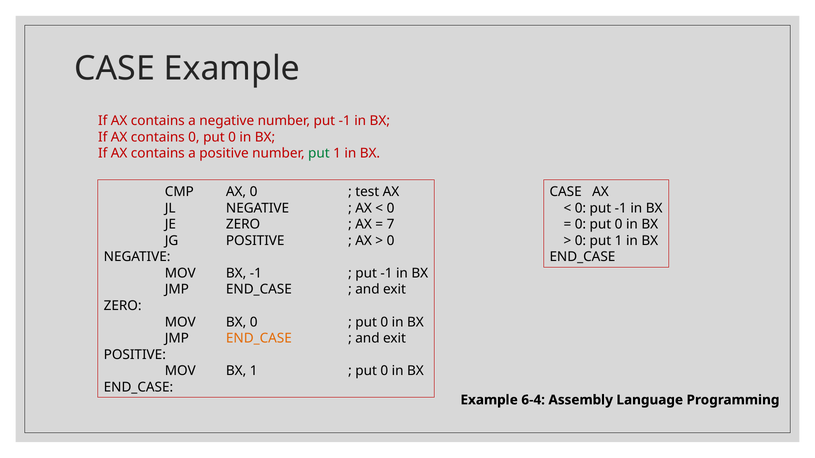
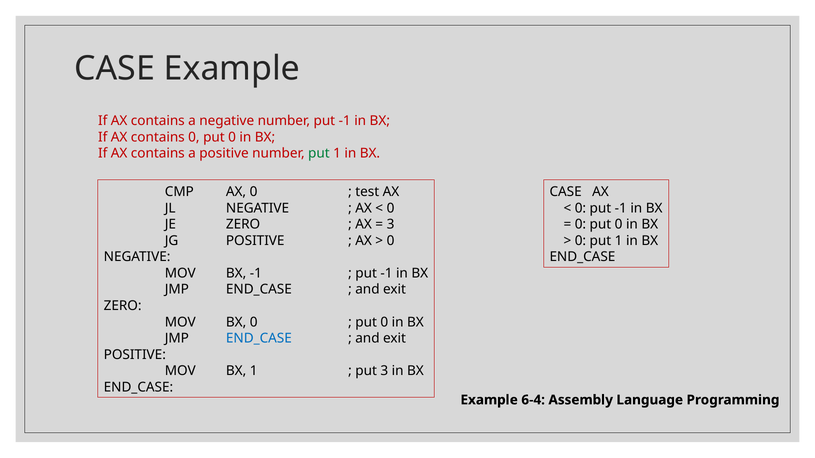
7 at (391, 225): 7 -> 3
END_CASE at (259, 339) colour: orange -> blue
0 at (384, 371): 0 -> 3
